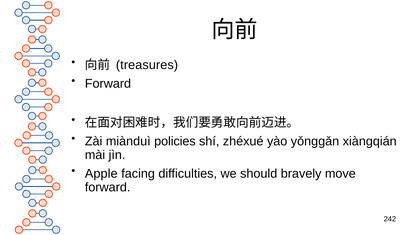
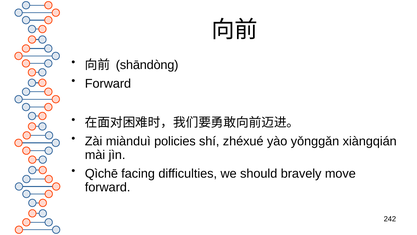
treasures: treasures -> shāndòng
Apple: Apple -> Qìchē
